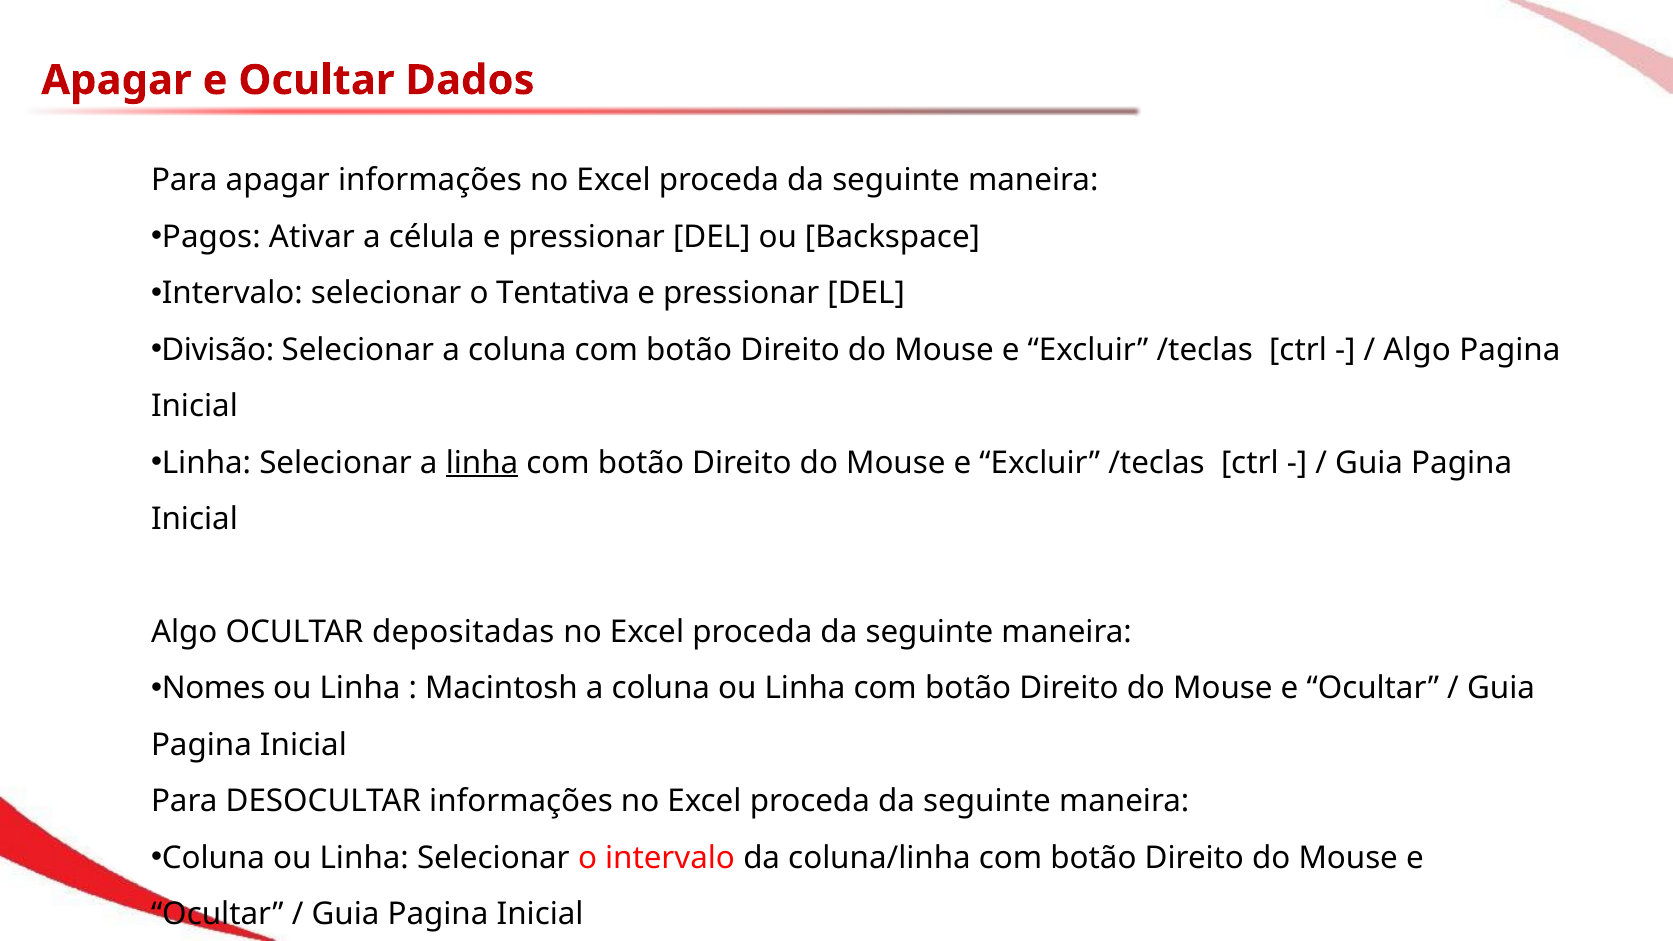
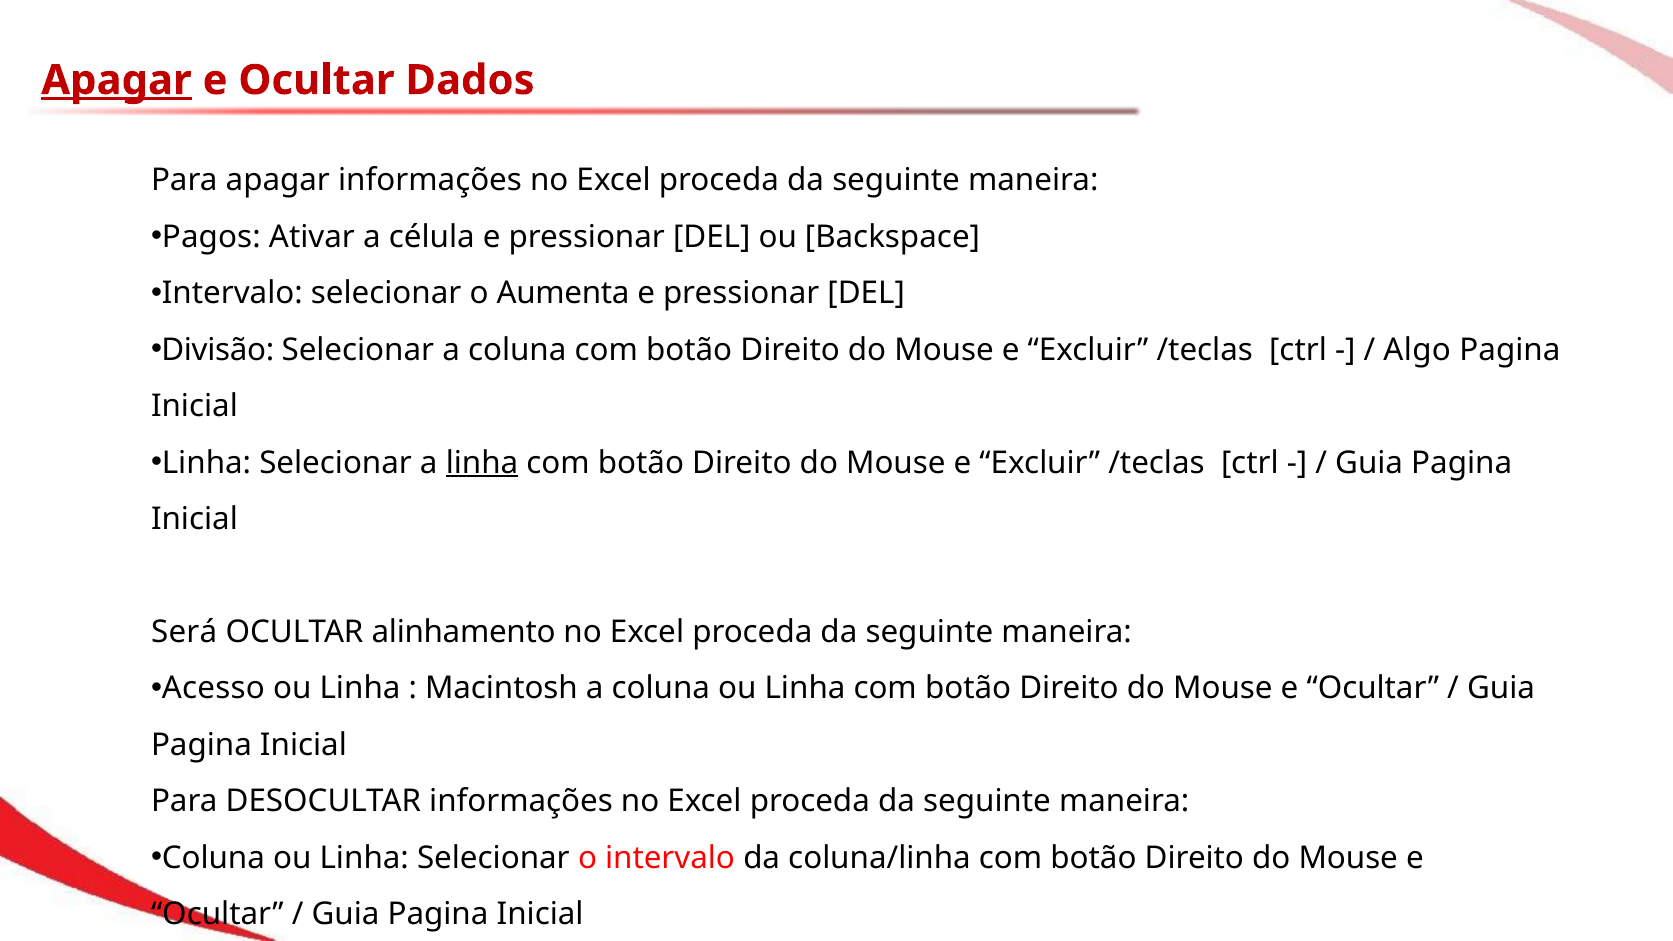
Apagar at (116, 80) underline: none -> present
Tentativa: Tentativa -> Aumenta
Algo at (184, 632): Algo -> Será
depositadas: depositadas -> alinhamento
Nomes: Nomes -> Acesso
